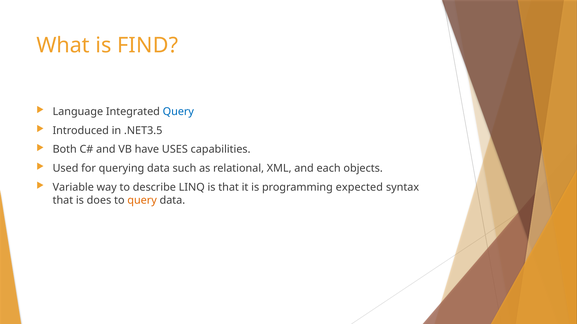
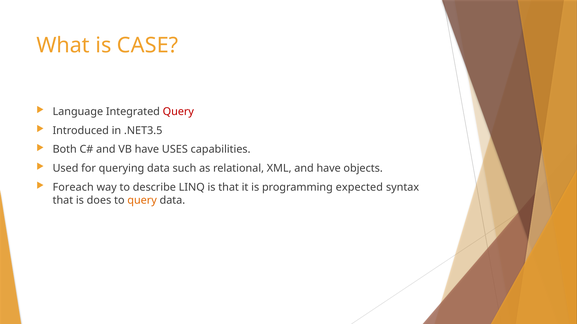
FIND: FIND -> CASE
Query at (178, 112) colour: blue -> red
and each: each -> have
Variable: Variable -> Foreach
